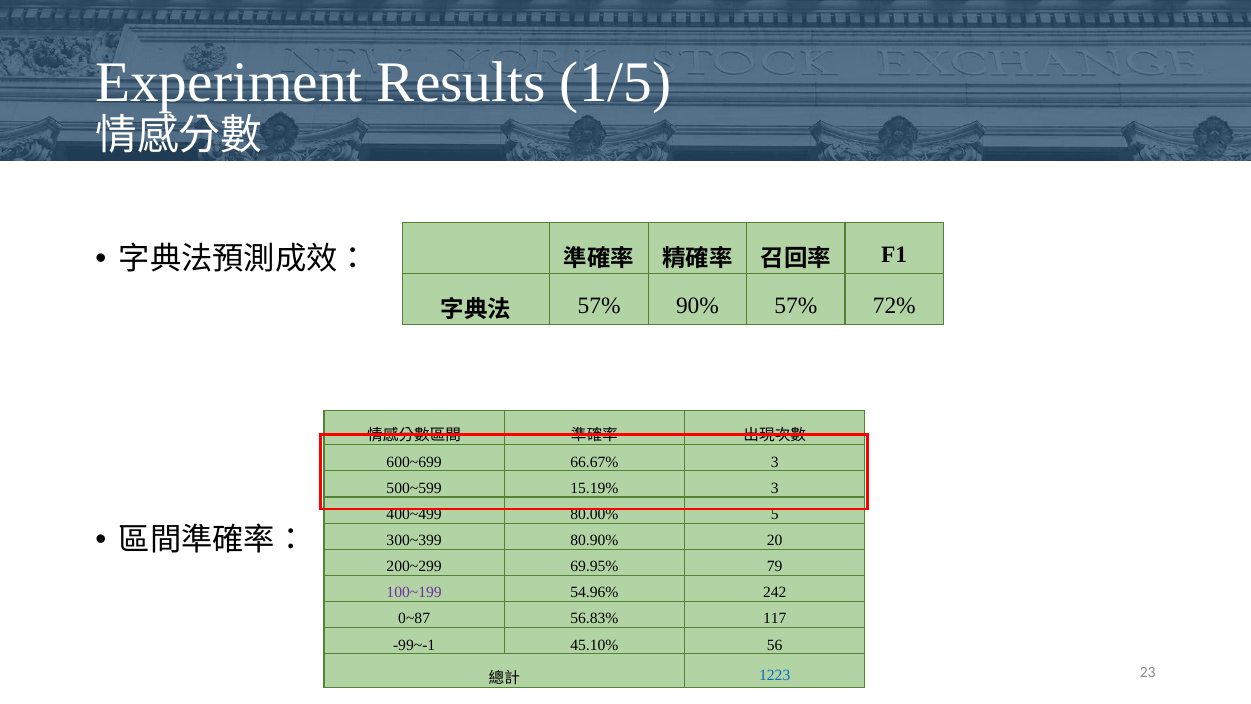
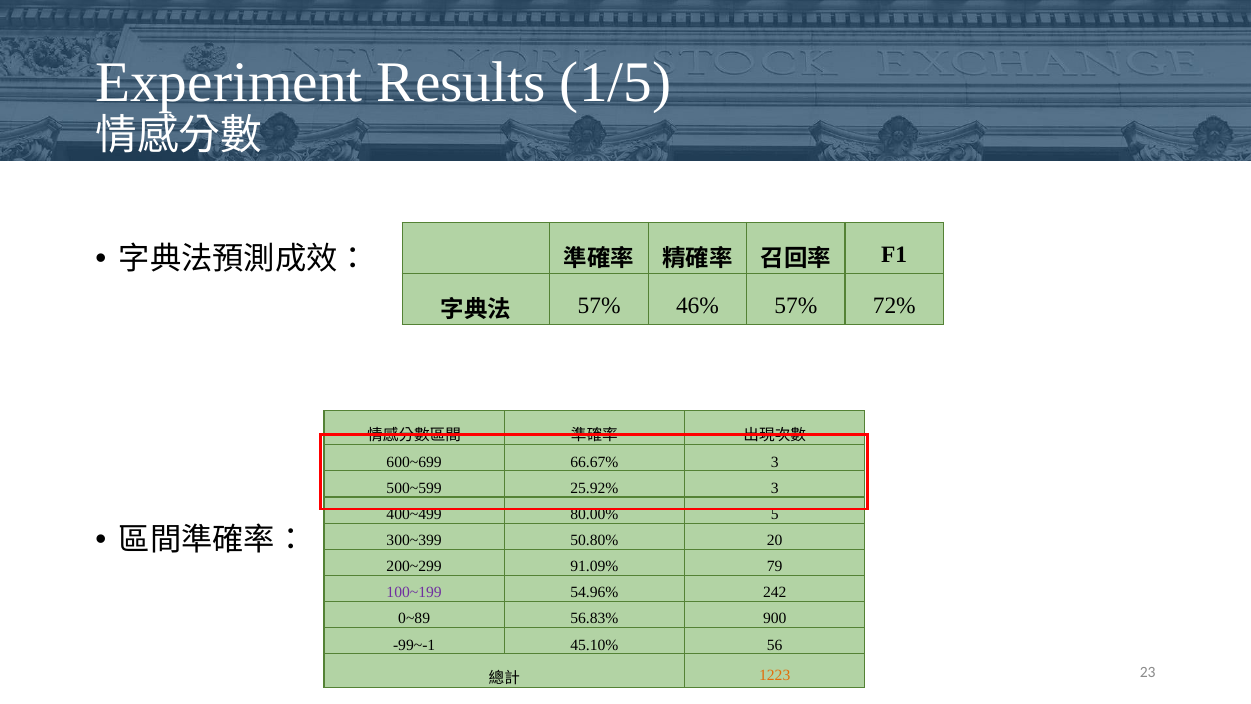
90%: 90% -> 46%
15.19%: 15.19% -> 25.92%
80.90%: 80.90% -> 50.80%
69.95%: 69.95% -> 91.09%
0~87: 0~87 -> 0~89
117: 117 -> 900
1223 colour: blue -> orange
